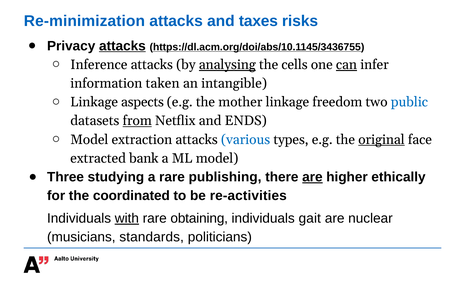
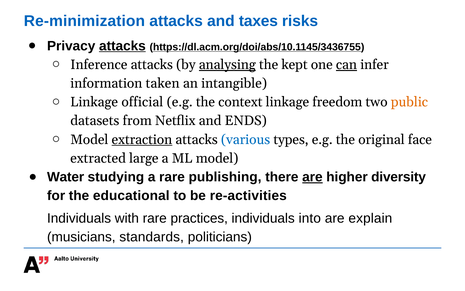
cells: cells -> kept
aspects: aspects -> official
mother: mother -> context
public colour: blue -> orange
from underline: present -> none
extraction underline: none -> present
original underline: present -> none
bank: bank -> large
Three: Three -> Water
ethically: ethically -> diversity
coordinated: coordinated -> educational
with underline: present -> none
obtaining: obtaining -> practices
gait: gait -> into
nuclear: nuclear -> explain
